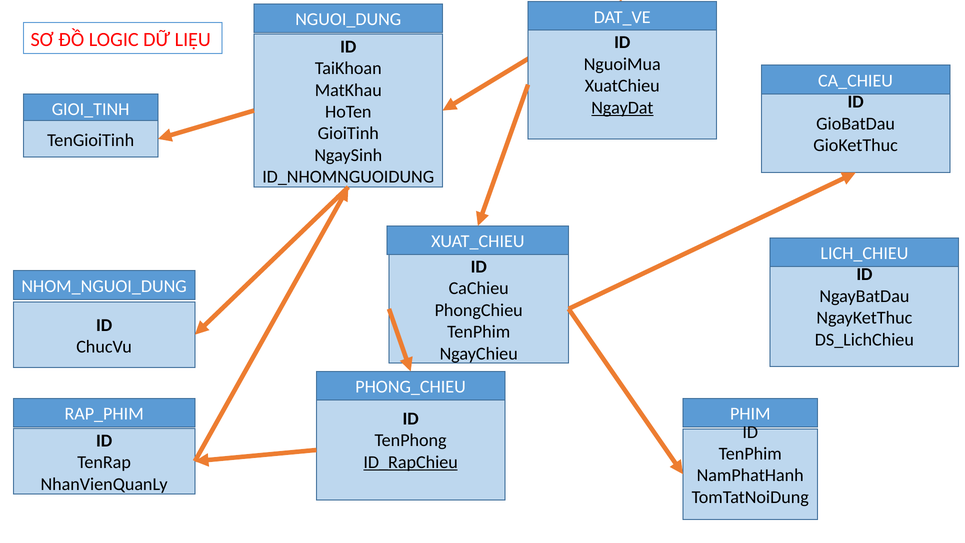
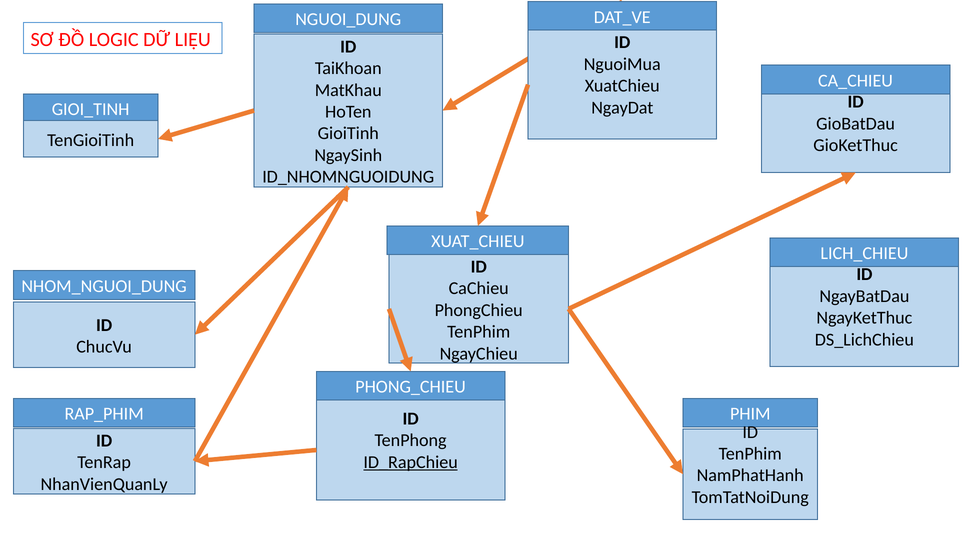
NgayDat underline: present -> none
